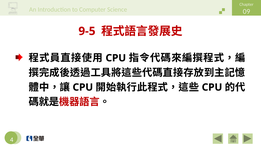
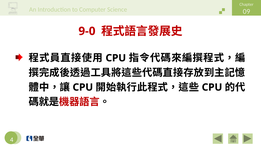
9-5: 9-5 -> 9-0
